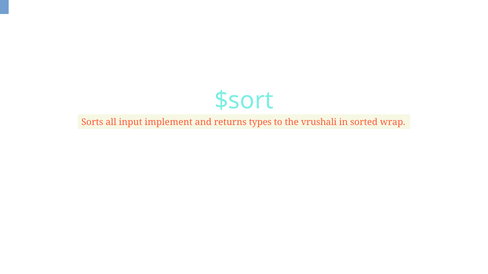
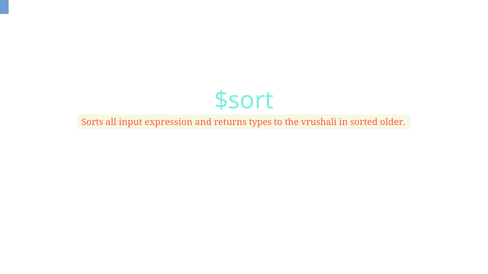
implement: implement -> expression
wrap: wrap -> older
